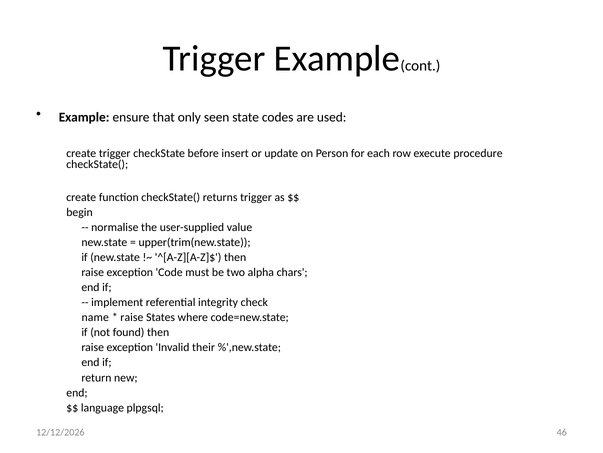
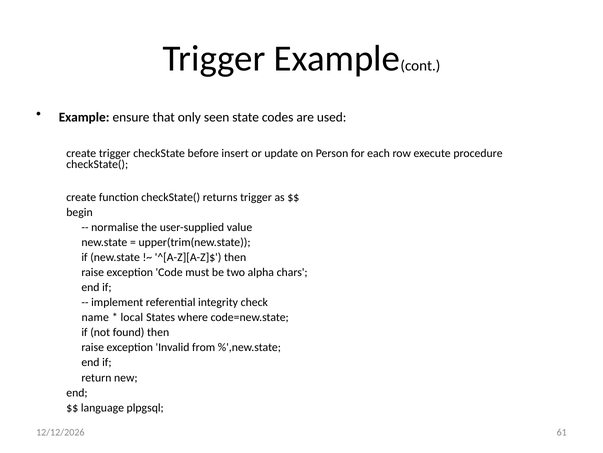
raise at (132, 317): raise -> local
their: their -> from
46: 46 -> 61
